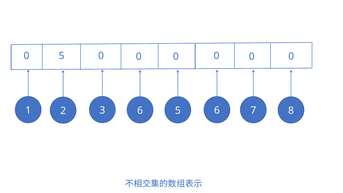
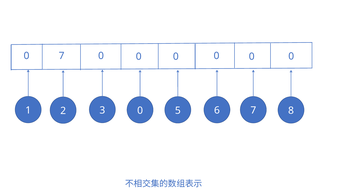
0 5: 5 -> 7
3 6: 6 -> 0
